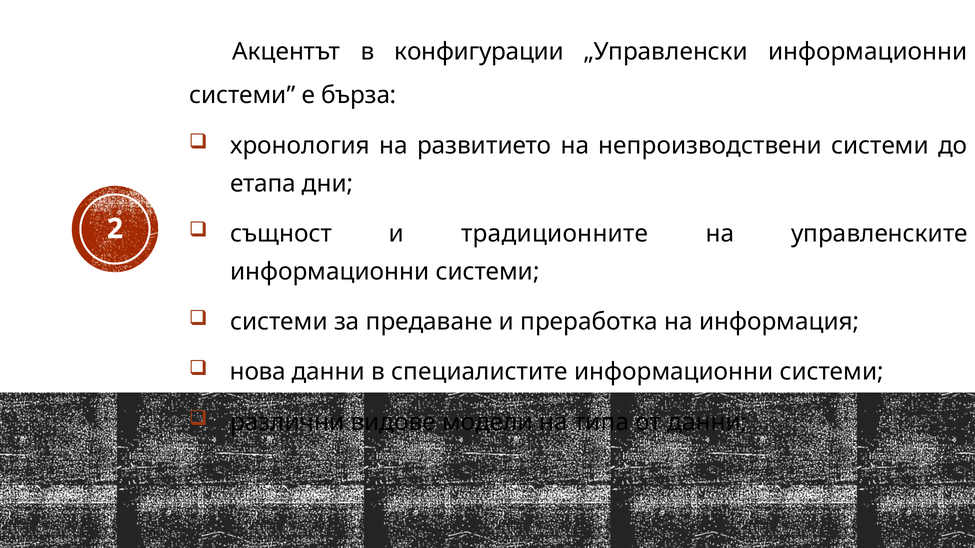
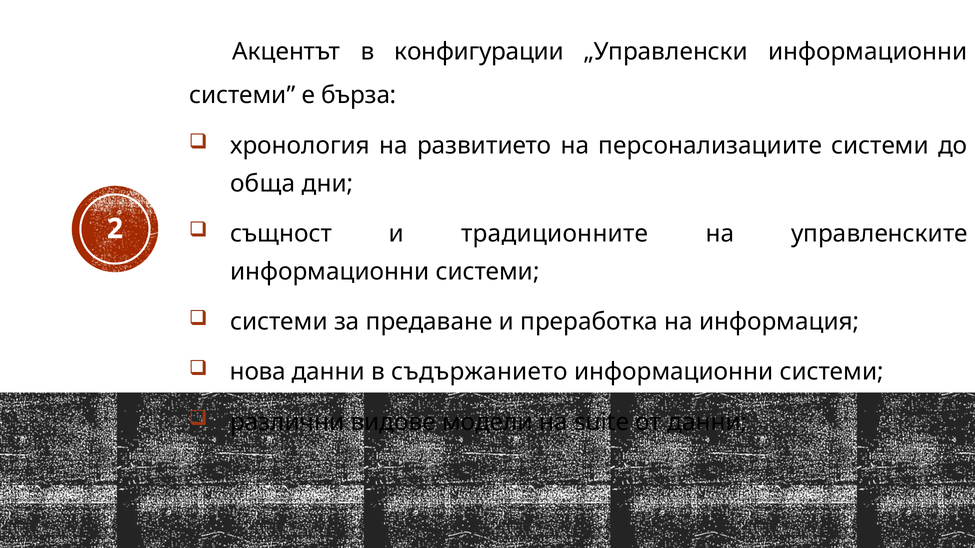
непроизводствени: непроизводствени -> персонализациите
етапа: етапа -> обща
специалистите: специалистите -> съдържанието
типа: типа -> suite
